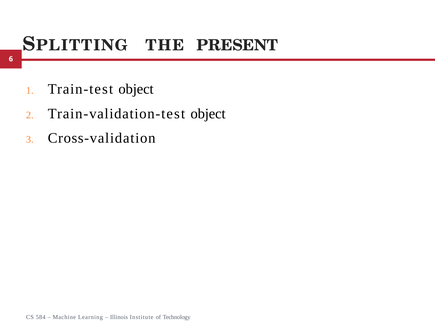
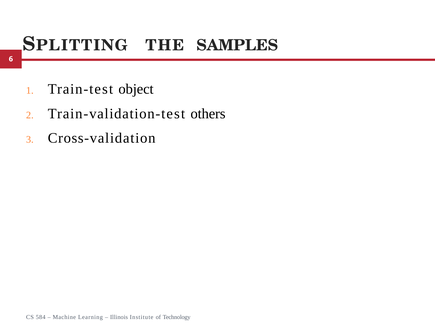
PRESENT: PRESENT -> SAMPLES
Train-validation-test object: object -> others
